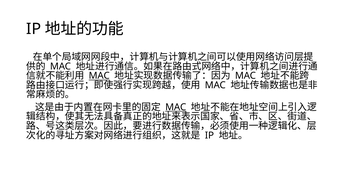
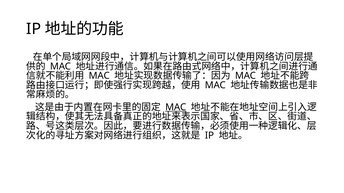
MAC at (99, 76) underline: present -> none
